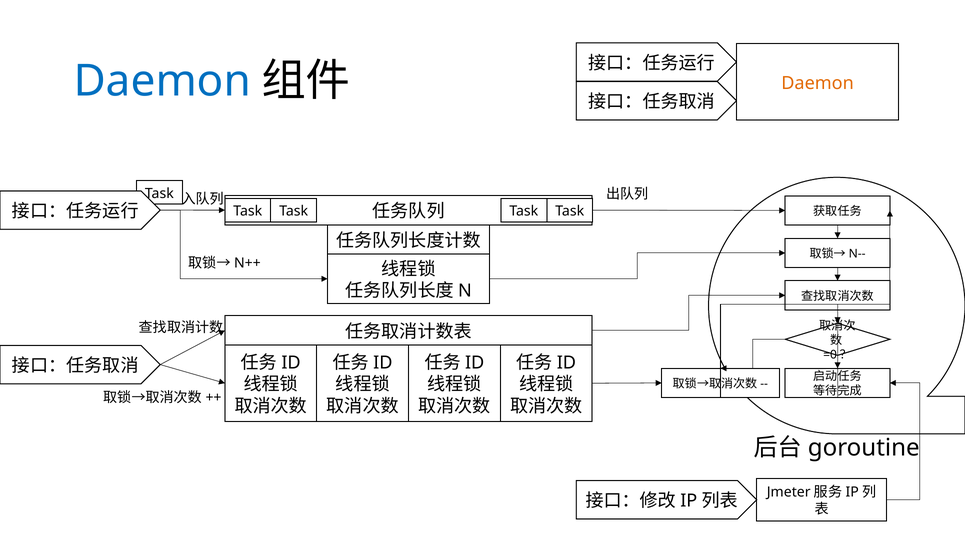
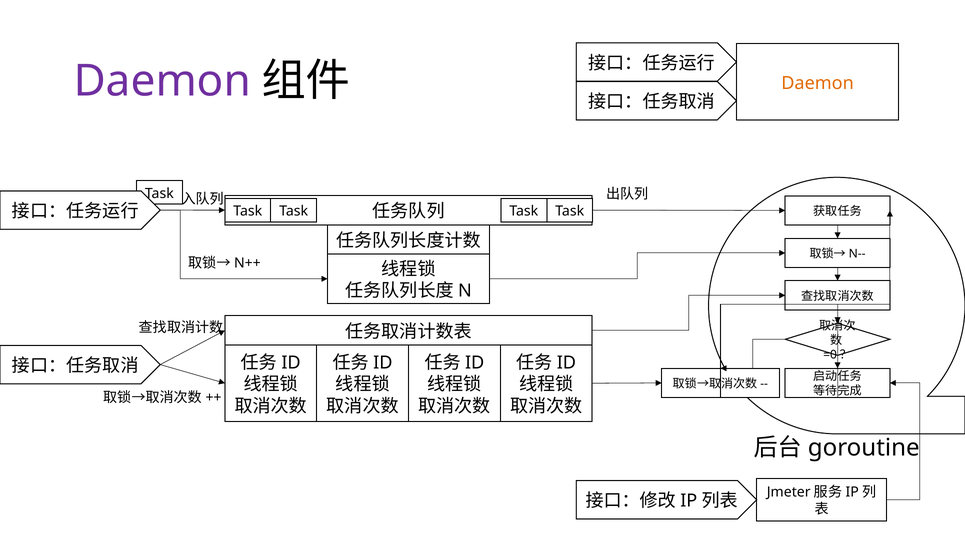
Daemon at (162, 81) colour: blue -> purple
